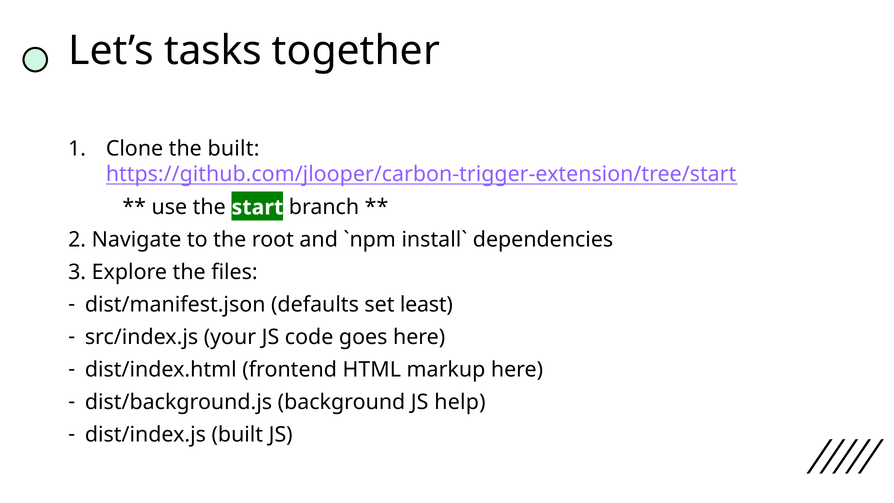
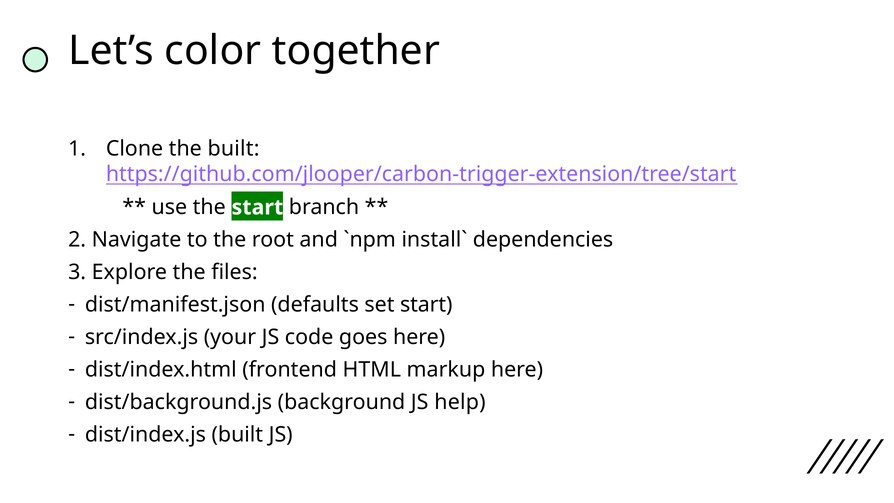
tasks: tasks -> color
set least: least -> start
